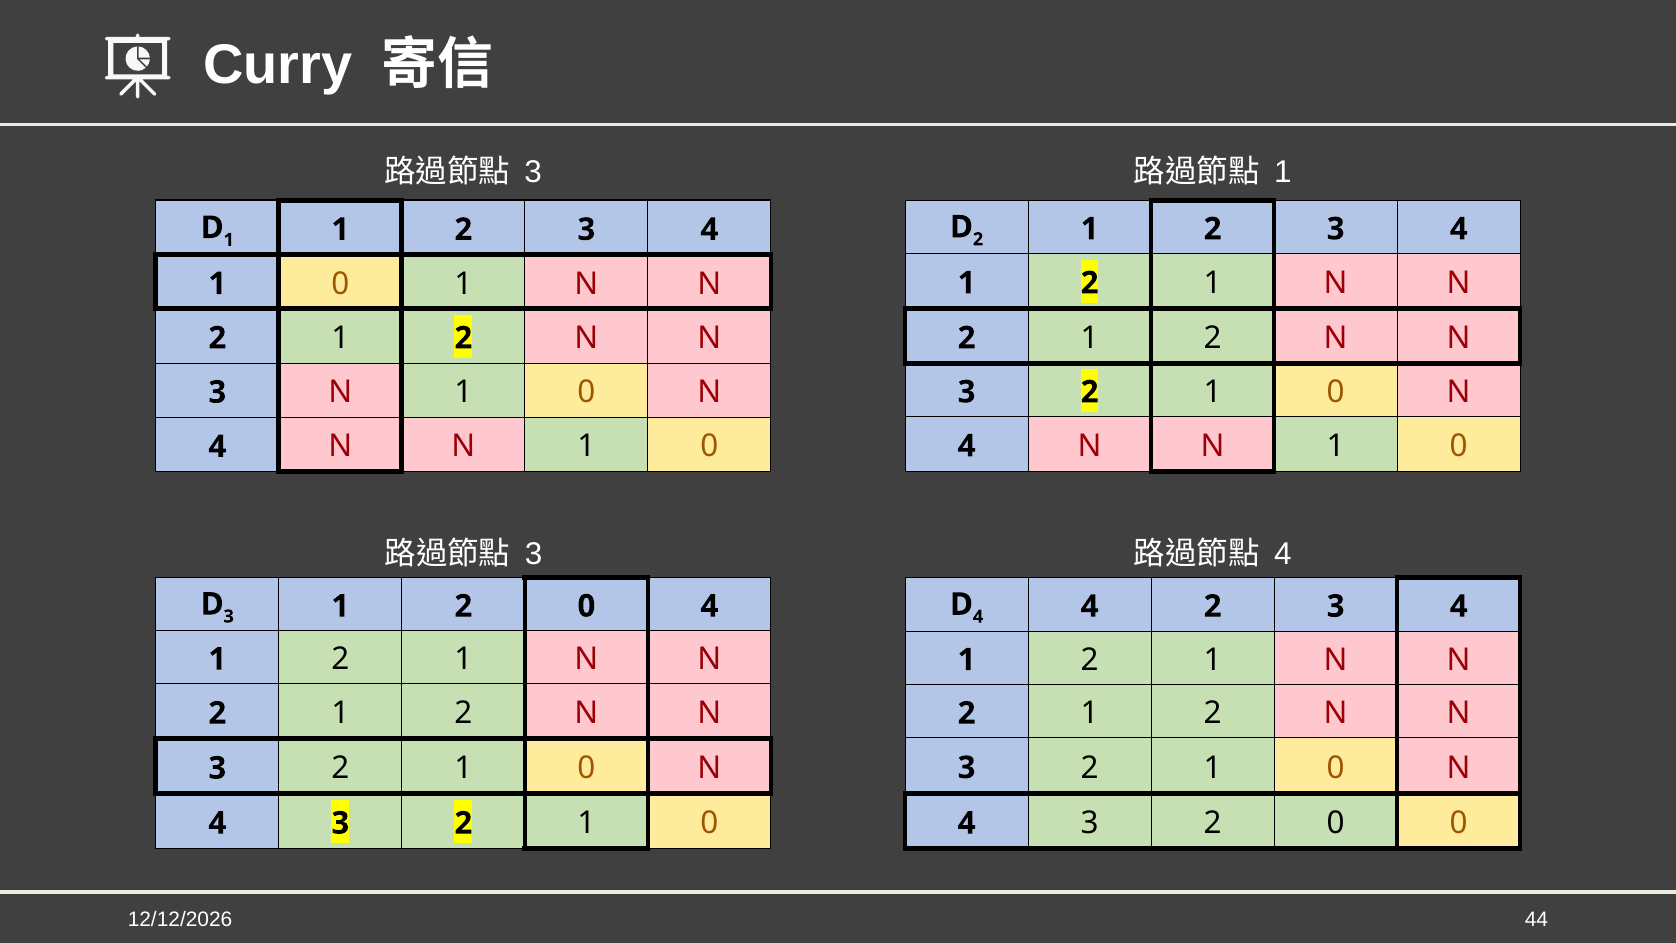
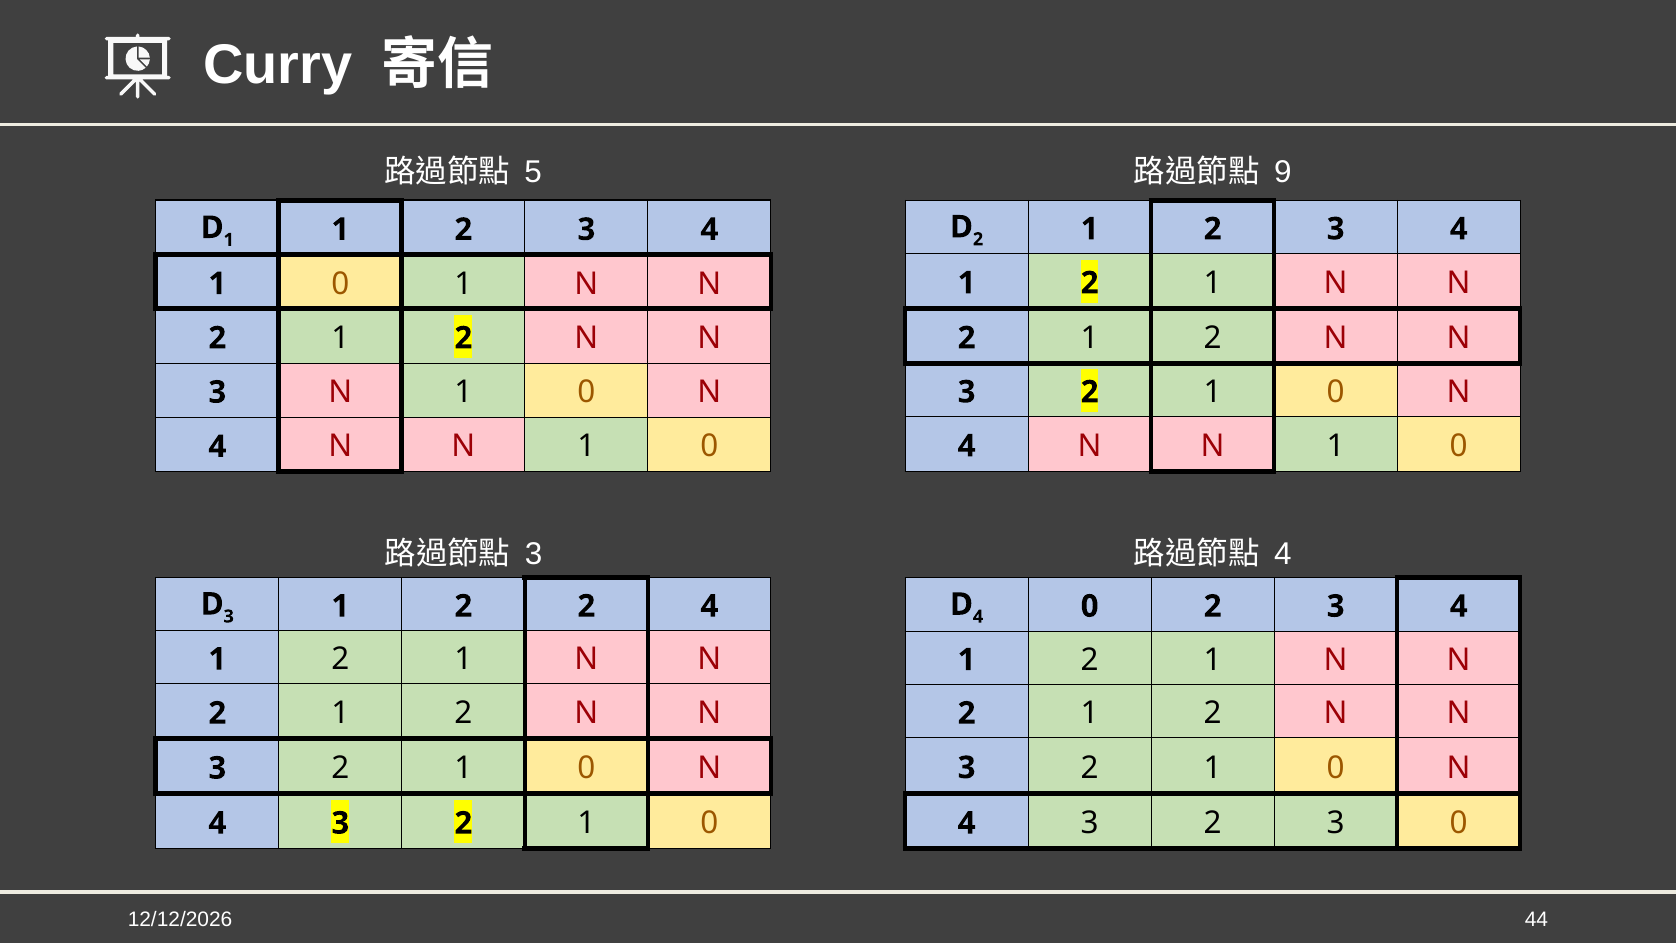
3 at (533, 172): 3 -> 5
1 at (1283, 172): 1 -> 9
1 2 0: 0 -> 2
4 4: 4 -> 0
3 2 0: 0 -> 3
